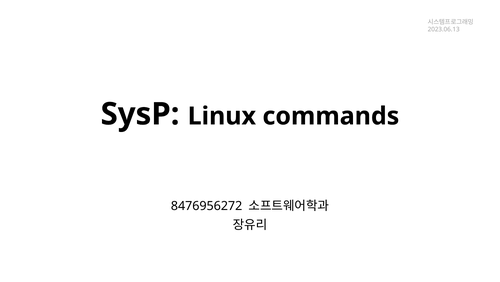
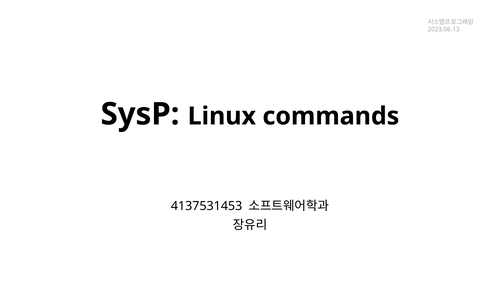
8476956272: 8476956272 -> 4137531453
